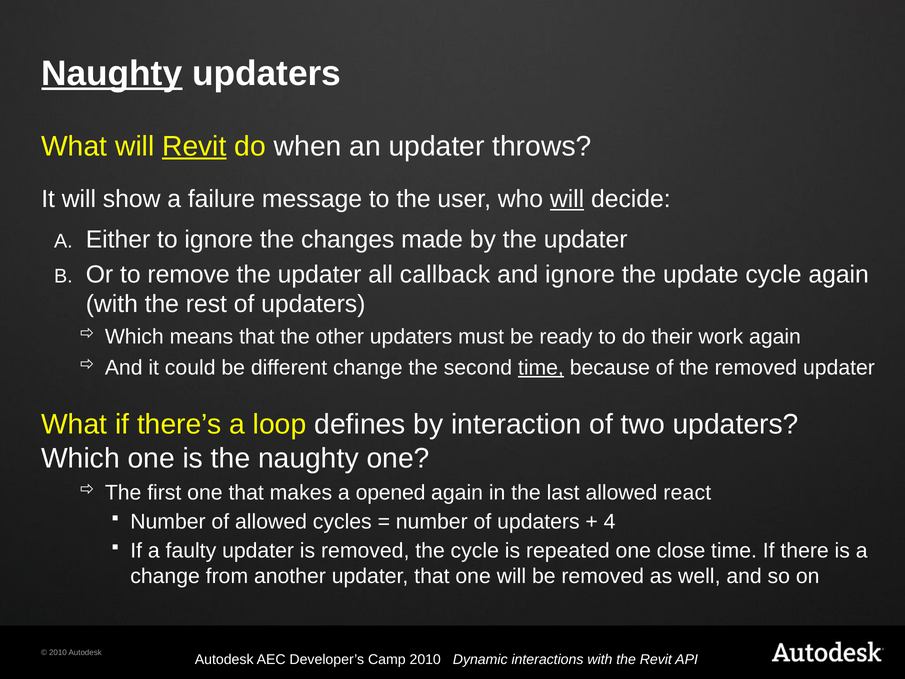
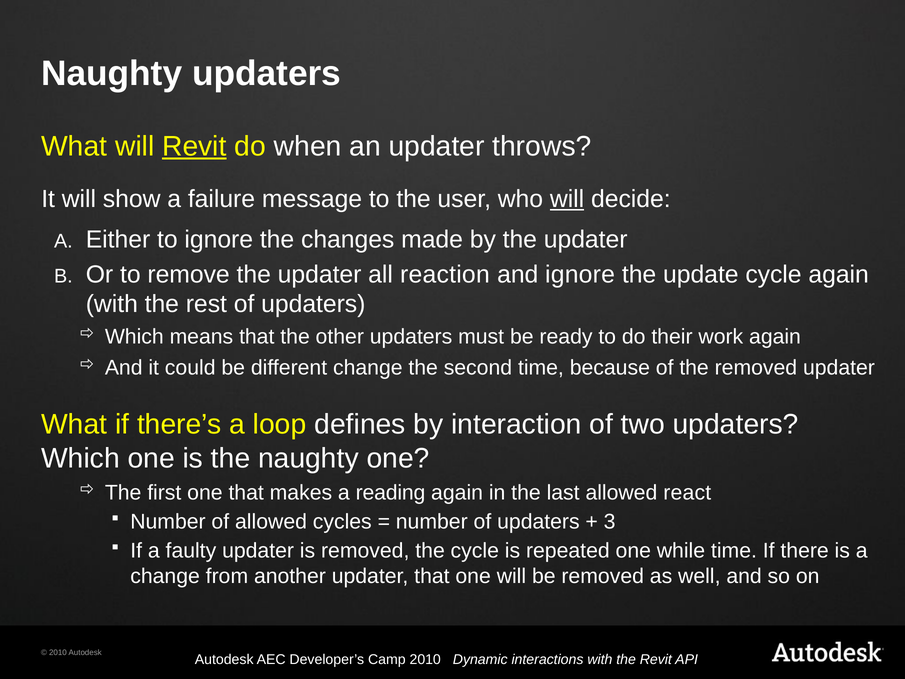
Naughty at (112, 73) underline: present -> none
callback: callback -> reaction
time at (541, 367) underline: present -> none
opened: opened -> reading
4: 4 -> 3
close: close -> while
